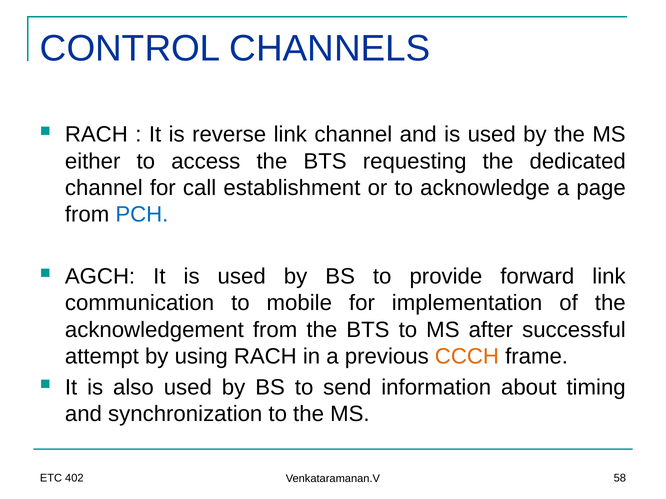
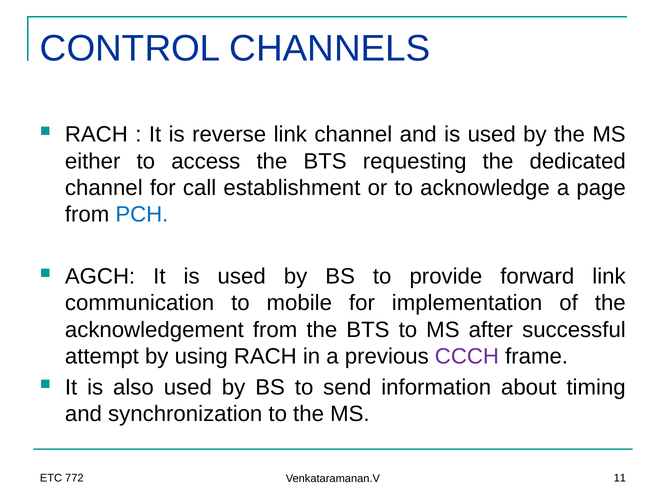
CCCH colour: orange -> purple
402: 402 -> 772
58: 58 -> 11
